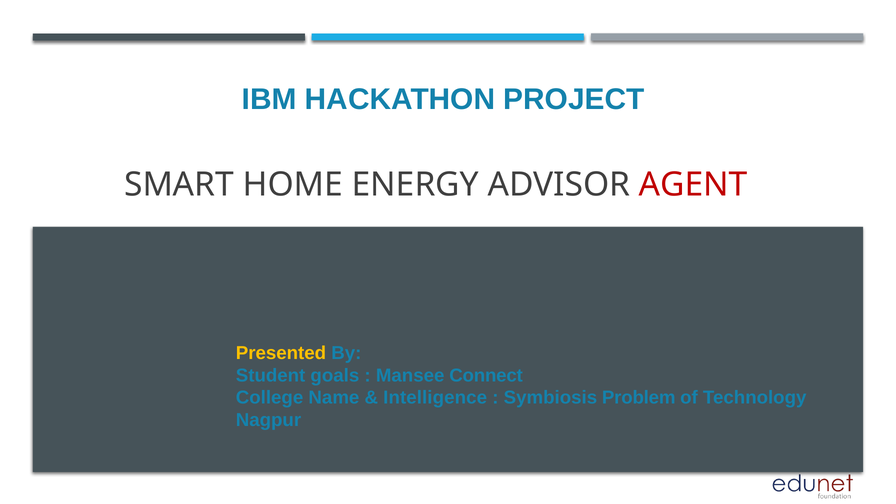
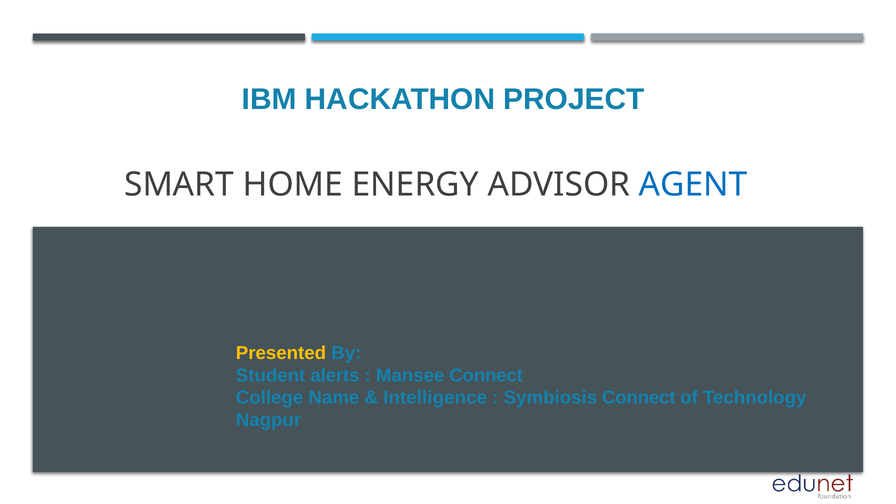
AGENT colour: red -> blue
goals: goals -> alerts
Symbiosis Problem: Problem -> Connect
